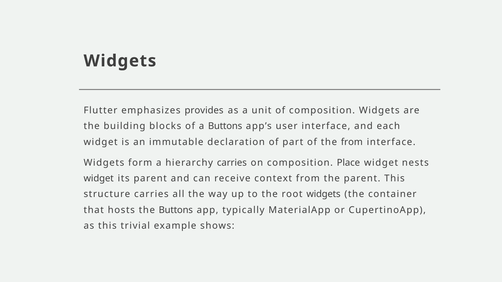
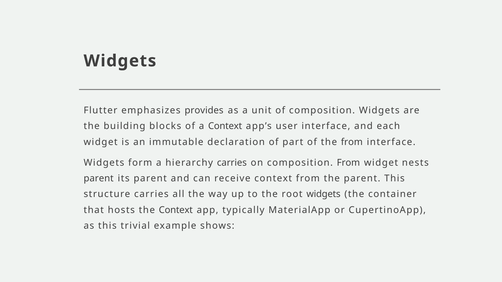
a Buttons: Buttons -> Context
composition Place: Place -> From
widget at (99, 179): widget -> parent
the Buttons: Buttons -> Context
